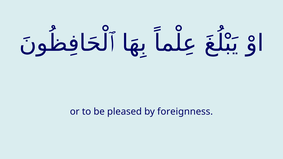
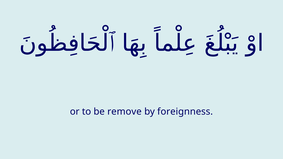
pleased: pleased -> remove
